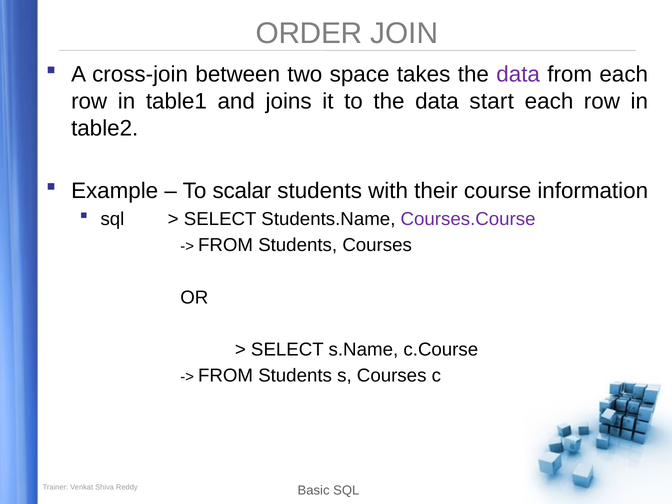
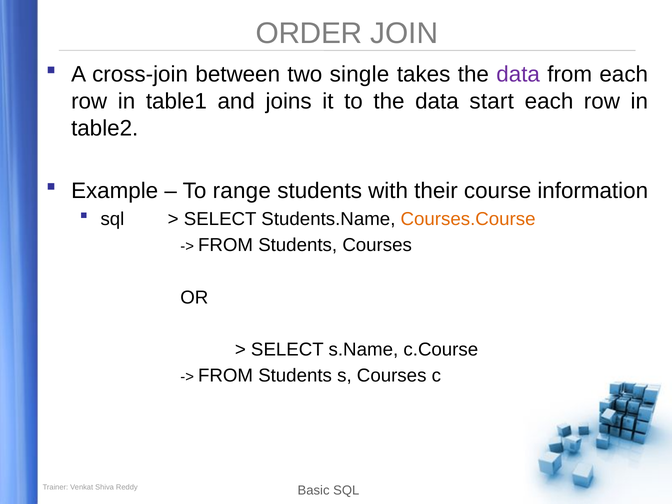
space: space -> single
scalar: scalar -> range
Courses.Course colour: purple -> orange
